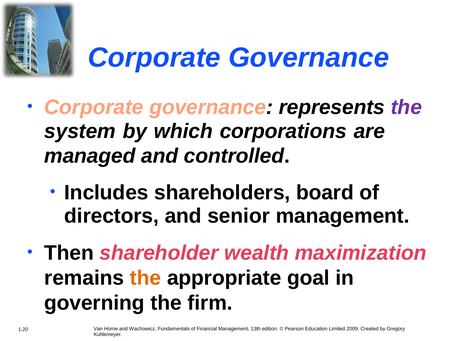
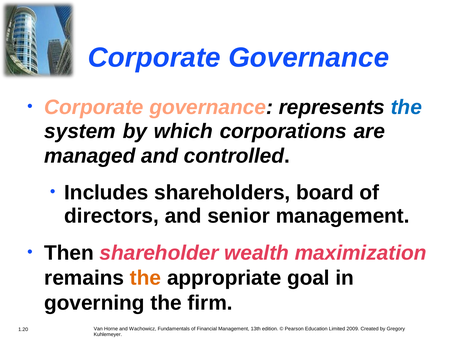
the at (406, 107) colour: purple -> blue
